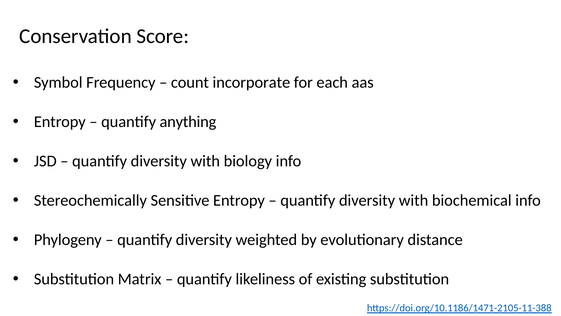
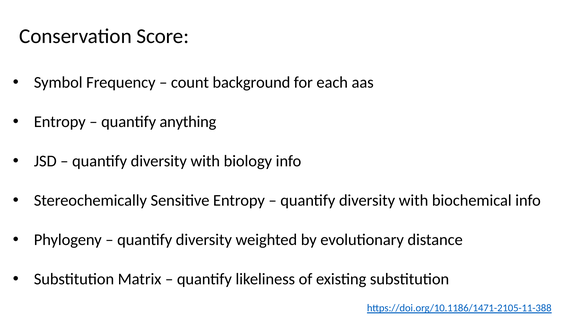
incorporate: incorporate -> background
